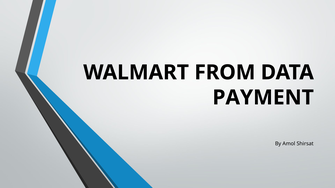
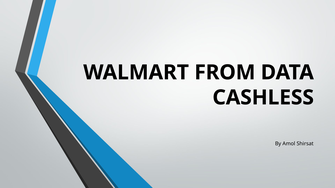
PAYMENT: PAYMENT -> CASHLESS
